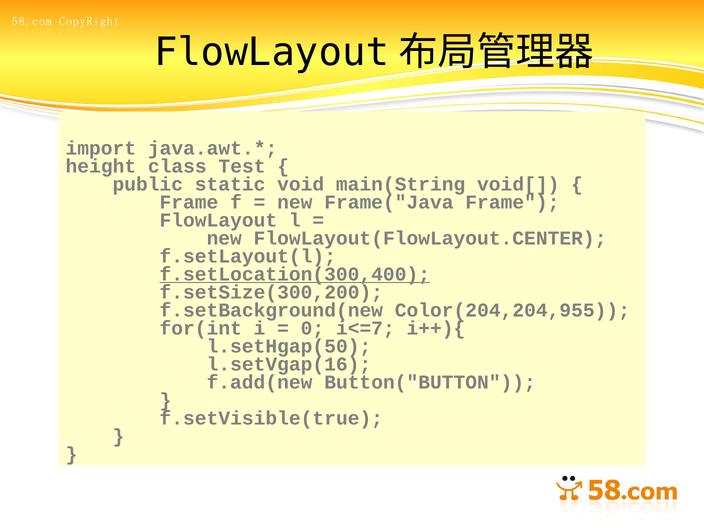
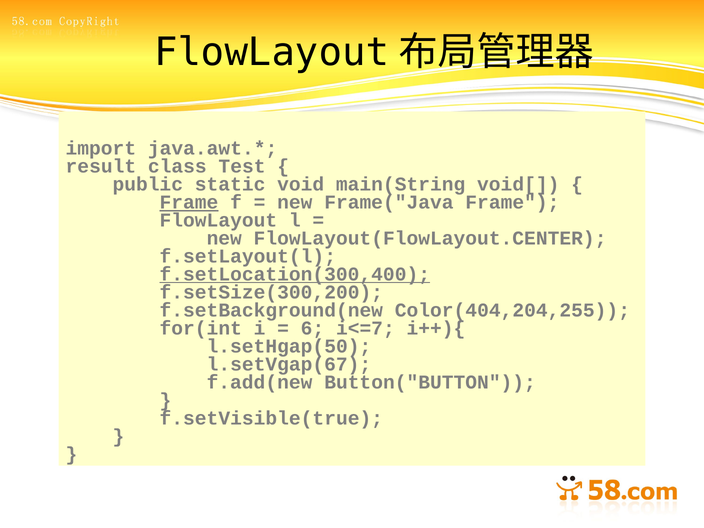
height: height -> result
Frame at (189, 202) underline: none -> present
Color(204,204,955: Color(204,204,955 -> Color(404,204,255
0: 0 -> 6
l.setVgap(16: l.setVgap(16 -> l.setVgap(67
